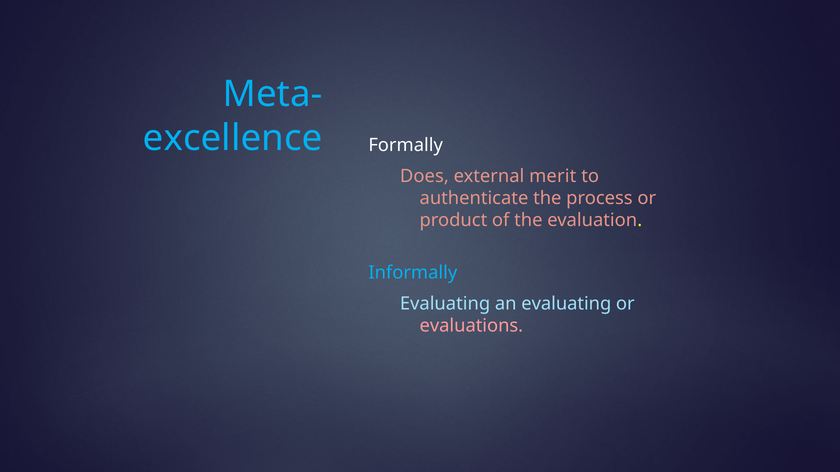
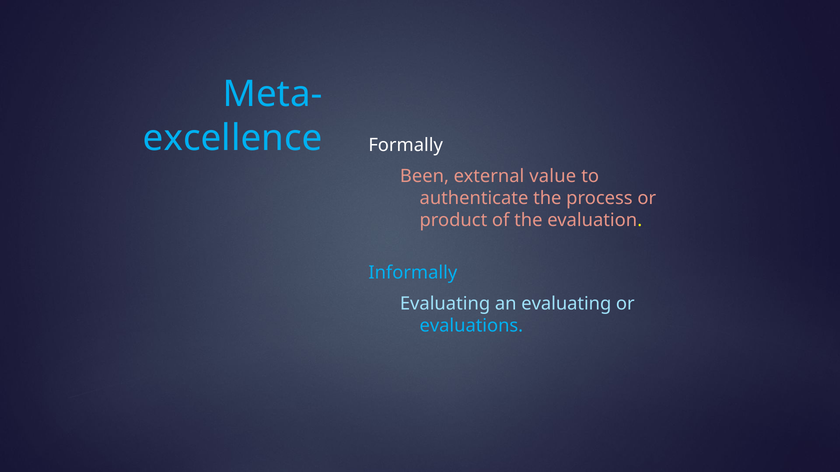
Does: Does -> Been
merit: merit -> value
evaluations colour: pink -> light blue
